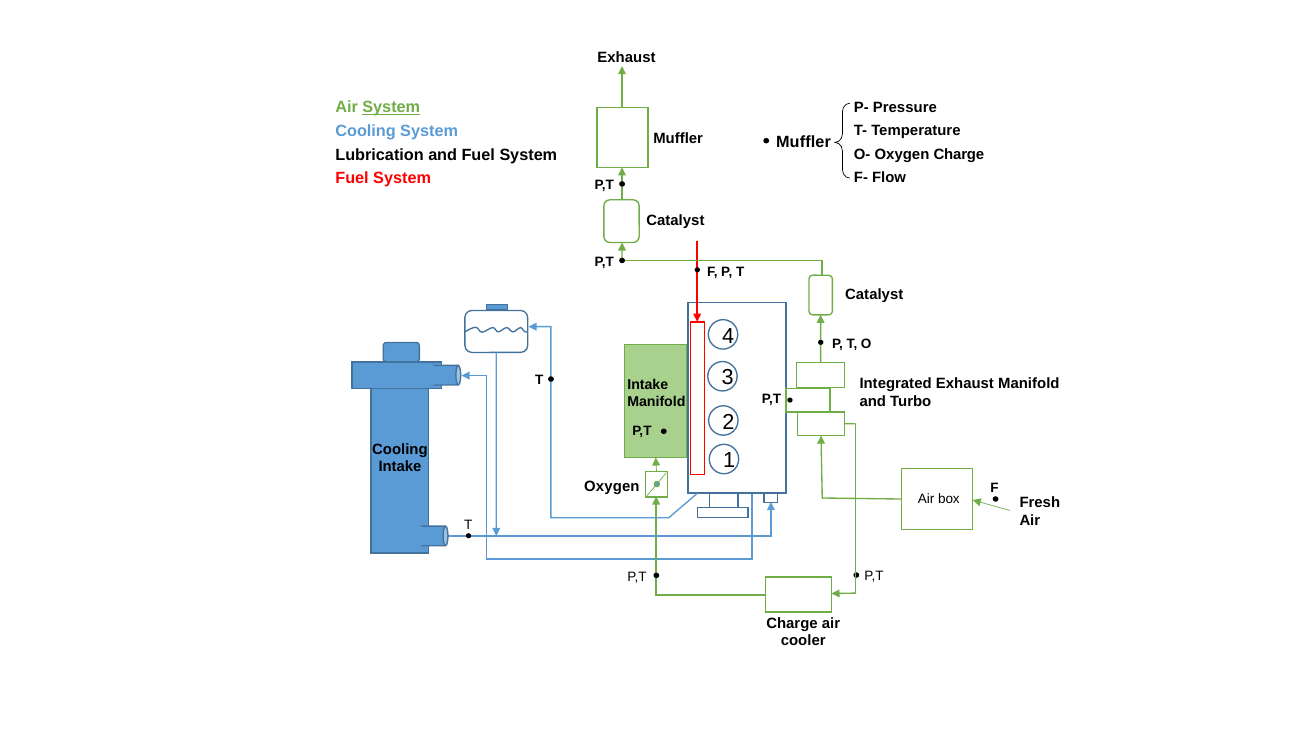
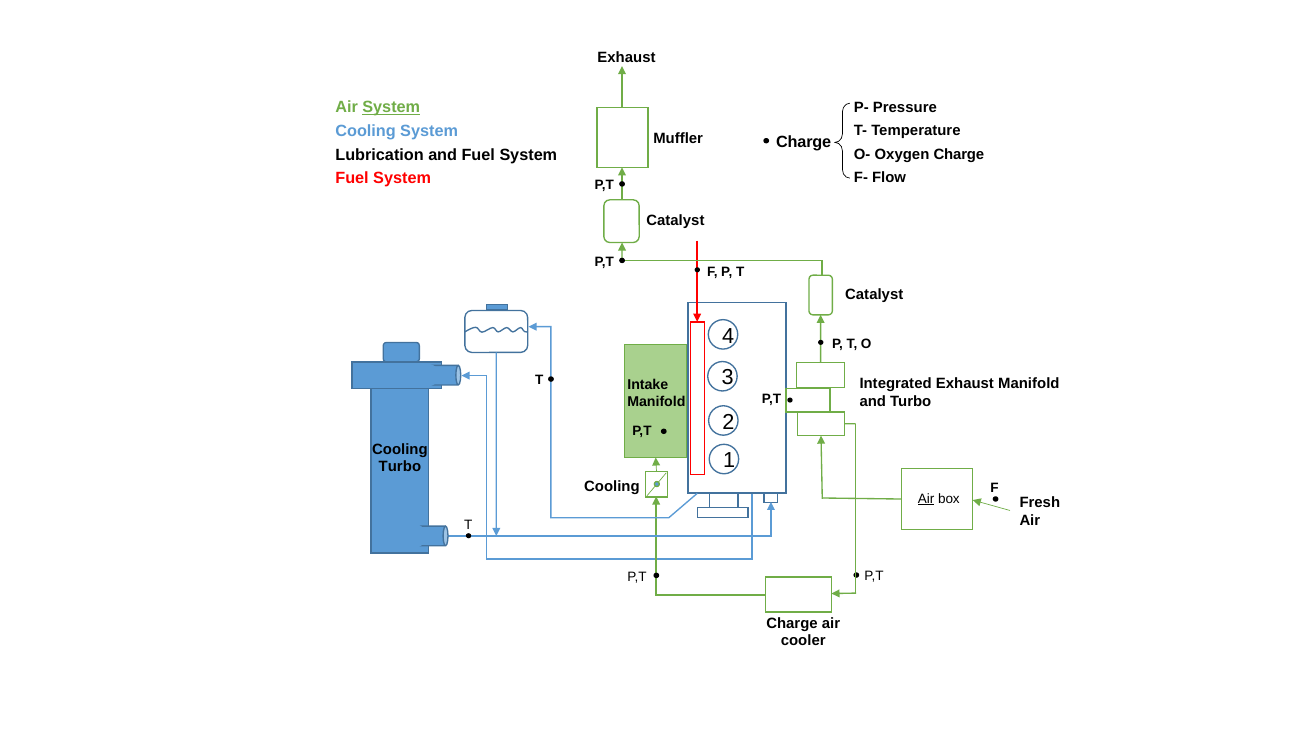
Muffler at (804, 142): Muffler -> Charge
Intake at (400, 467): Intake -> Turbo
Oxygen at (612, 486): Oxygen -> Cooling
Air at (926, 499) underline: none -> present
